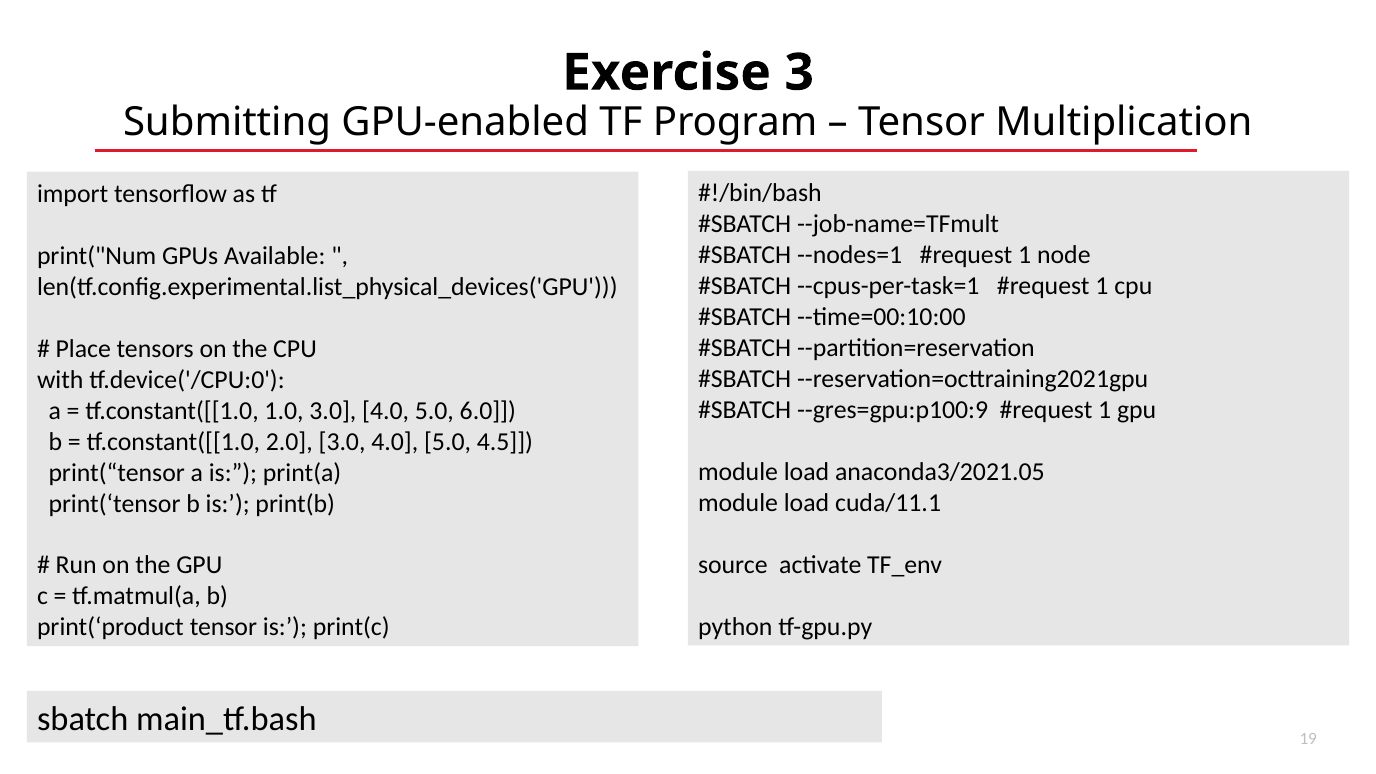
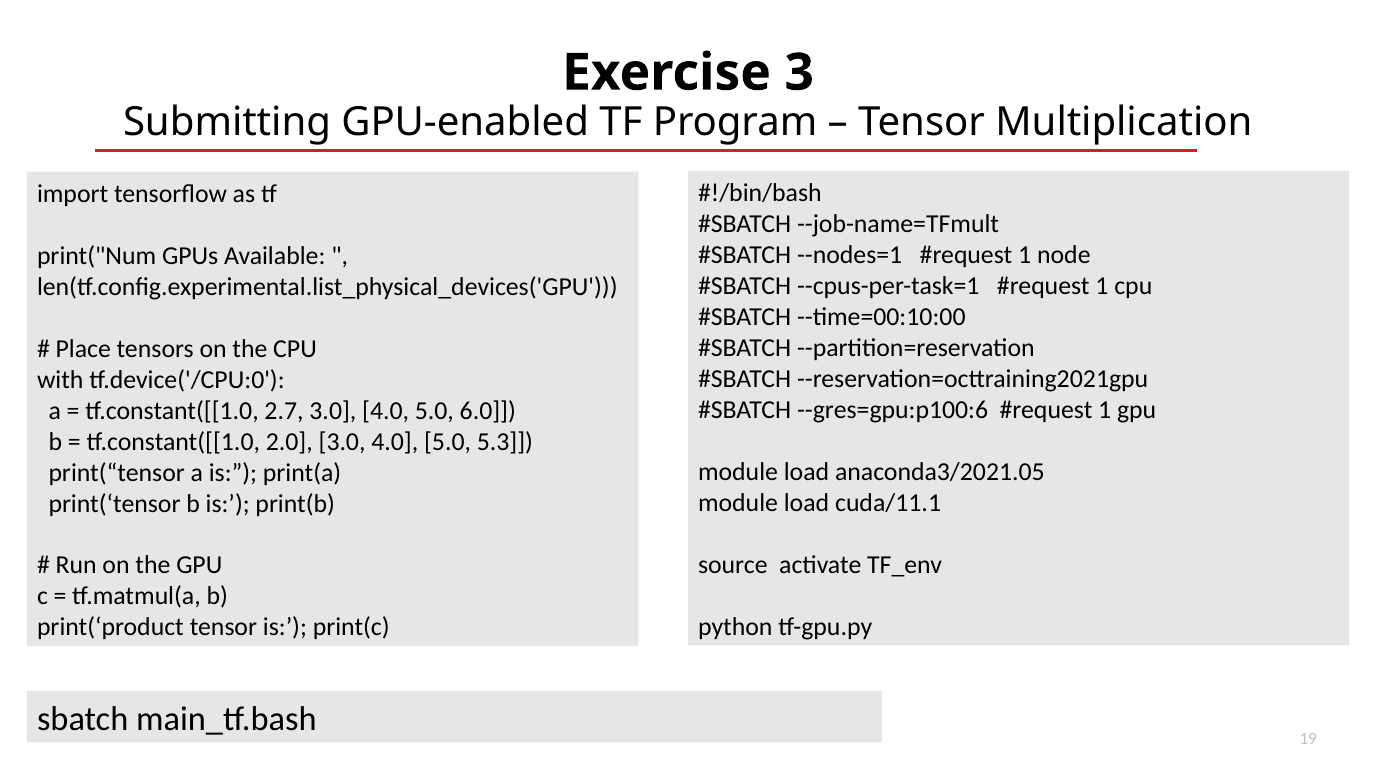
--gres=gpu:p100:9: --gres=gpu:p100:9 -> --gres=gpu:p100:6
1.0: 1.0 -> 2.7
4.5: 4.5 -> 5.3
